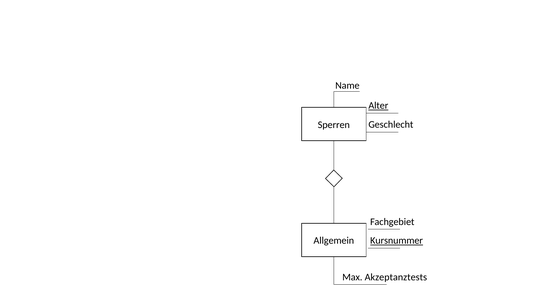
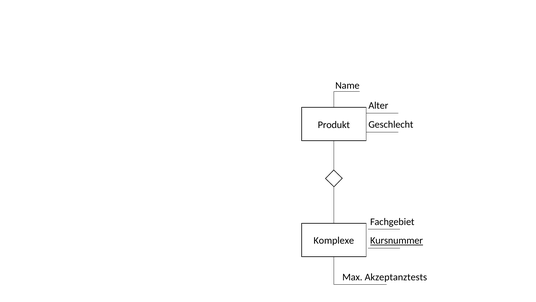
Alter underline: present -> none
Sperren: Sperren -> Produkt
Allgemein: Allgemein -> Komplexe
